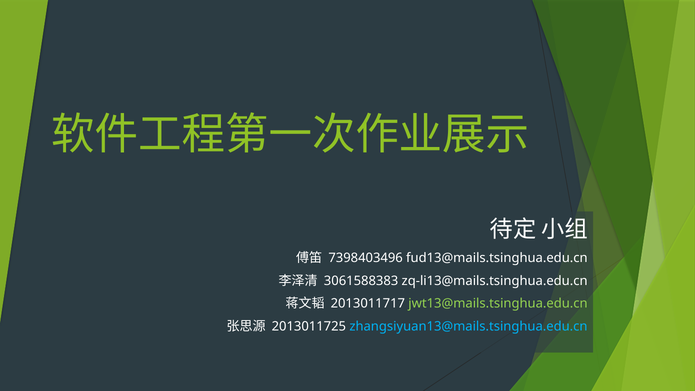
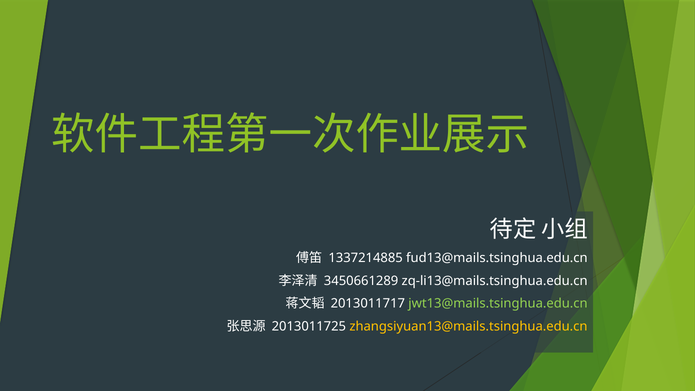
7398403496: 7398403496 -> 1337214885
3061588383: 3061588383 -> 3450661289
zhangsiyuan13@mails.tsinghua.edu.cn colour: light blue -> yellow
